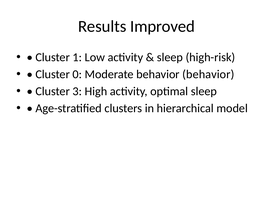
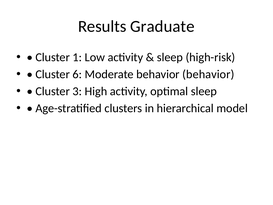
Improved: Improved -> Graduate
0: 0 -> 6
